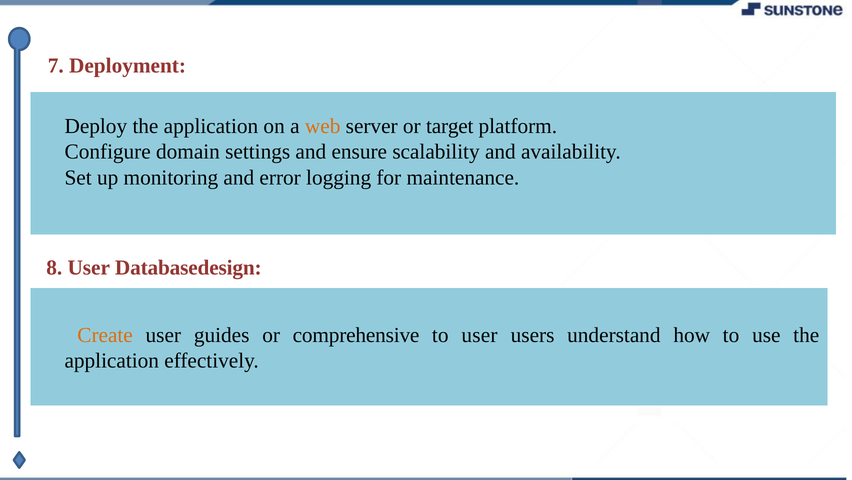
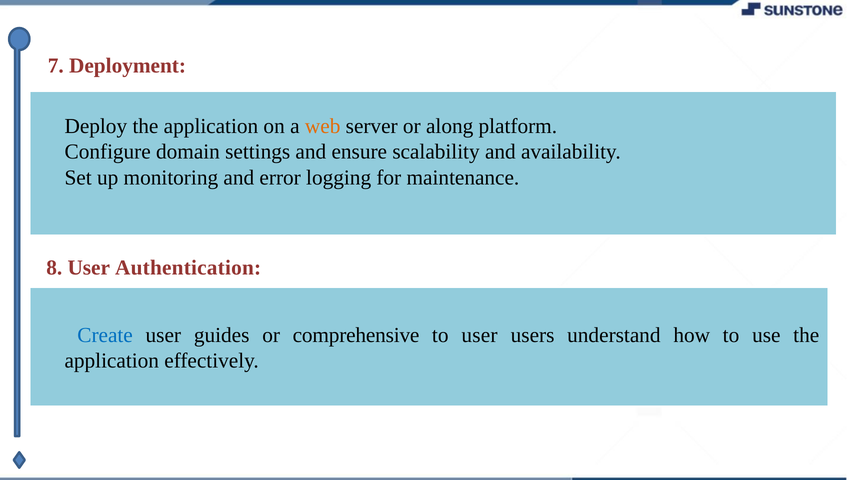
target: target -> along
Databasedesign: Databasedesign -> Authentication
Create colour: orange -> blue
